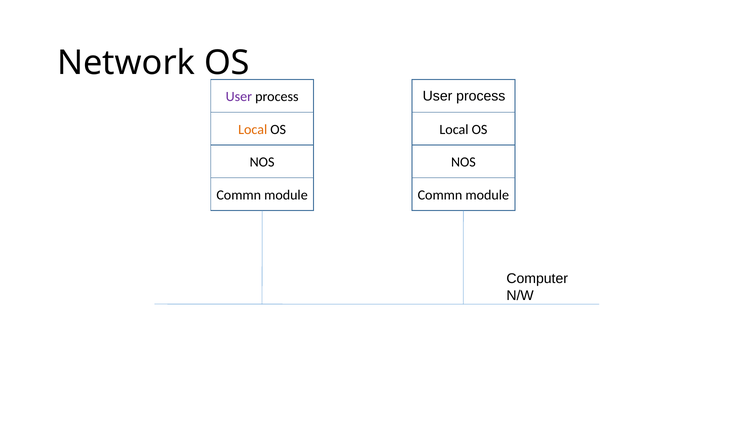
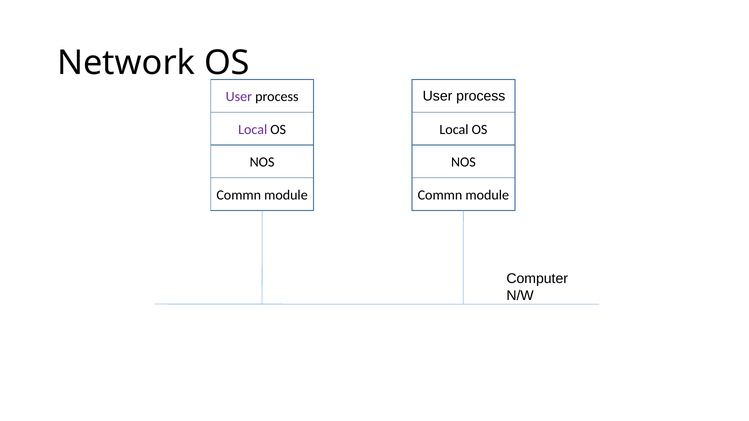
Local at (253, 130) colour: orange -> purple
